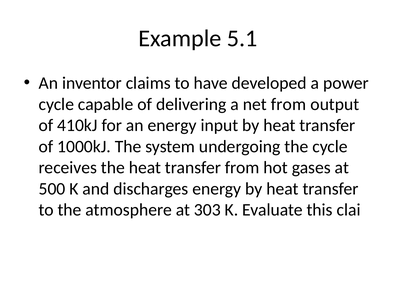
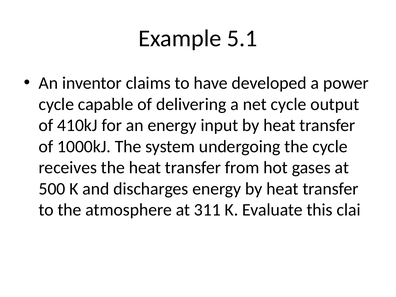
net from: from -> cycle
303: 303 -> 311
